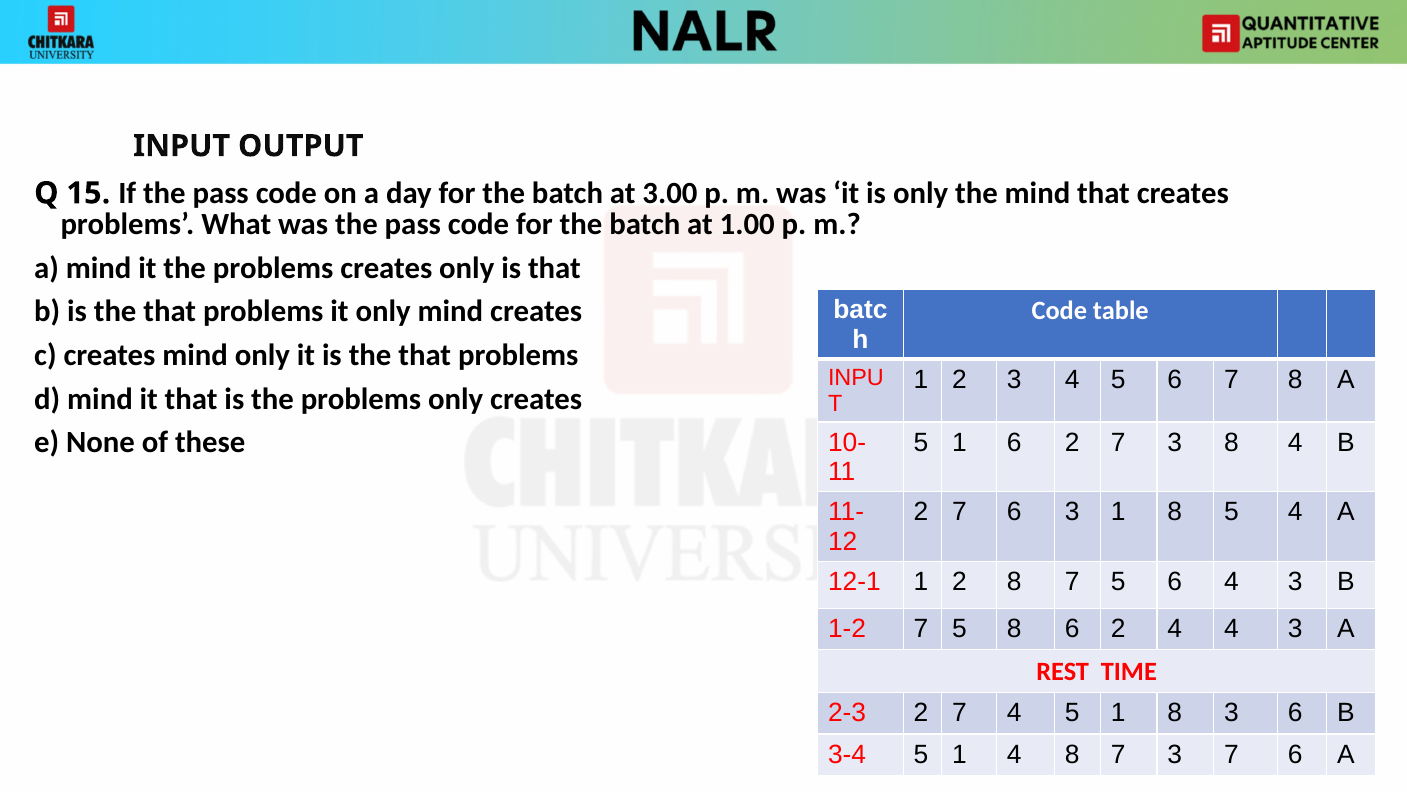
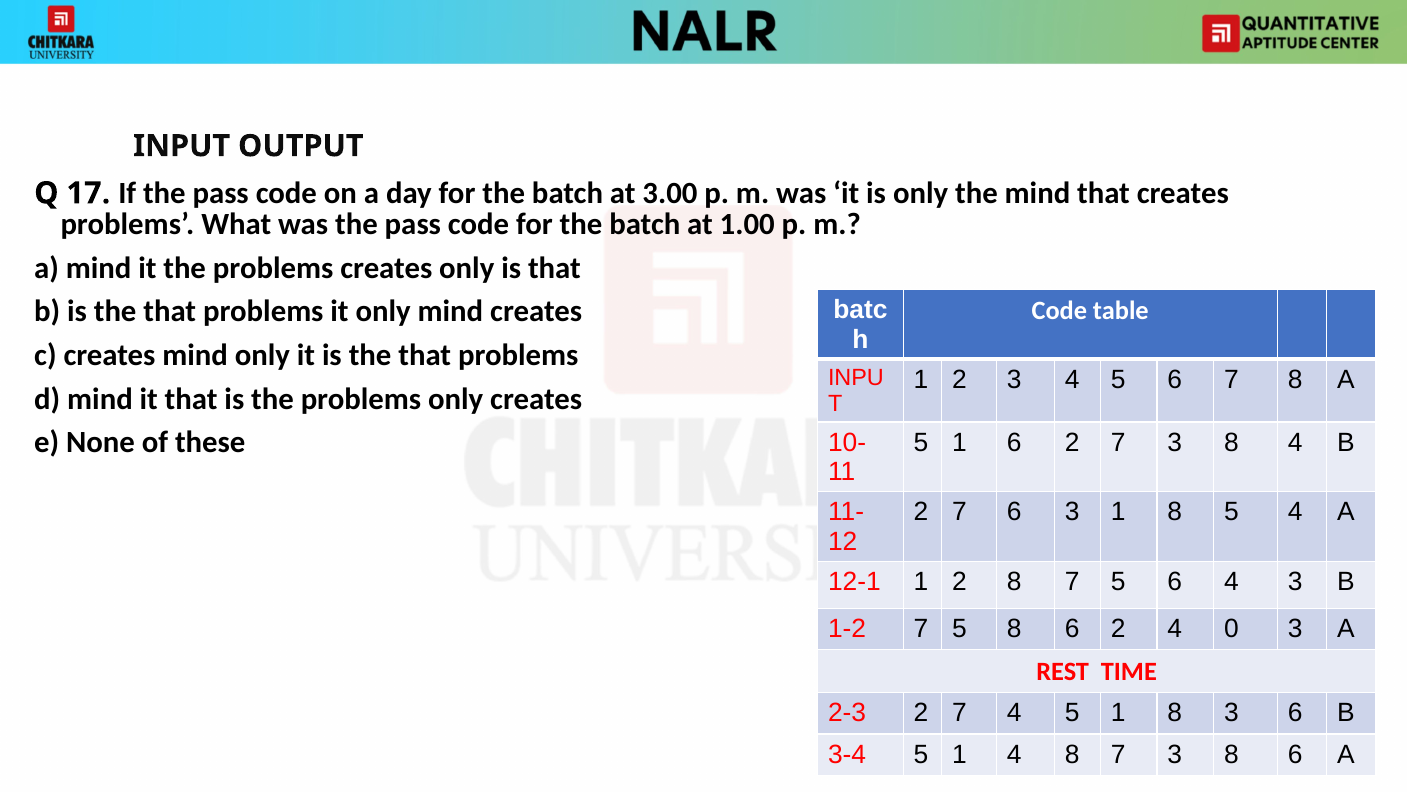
15: 15 -> 17
4 4: 4 -> 0
8 7 3 7: 7 -> 8
